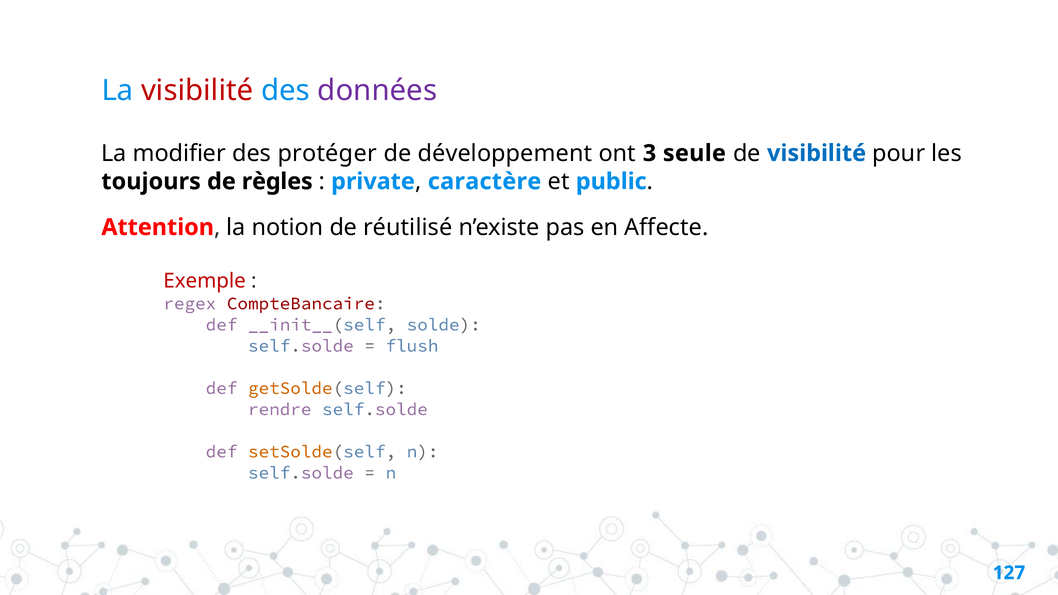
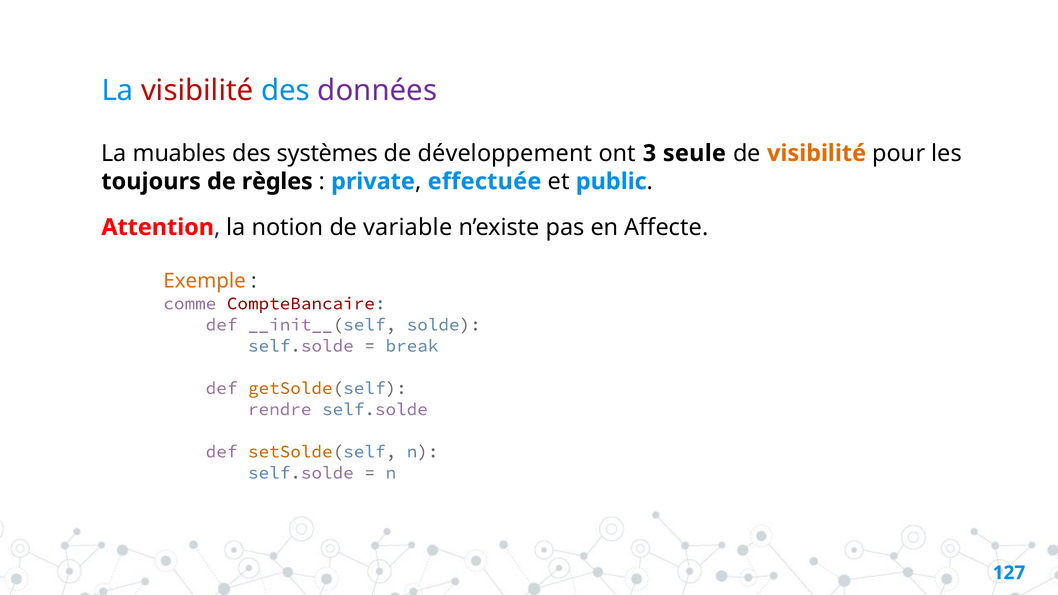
modifier: modifier -> muables
protéger: protéger -> systèmes
visibilité at (817, 153) colour: blue -> orange
caractère: caractère -> effectuée
réutilisé: réutilisé -> variable
Exemple colour: red -> orange
regex: regex -> comme
flush: flush -> break
